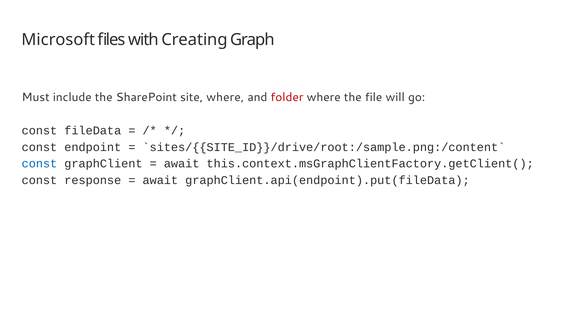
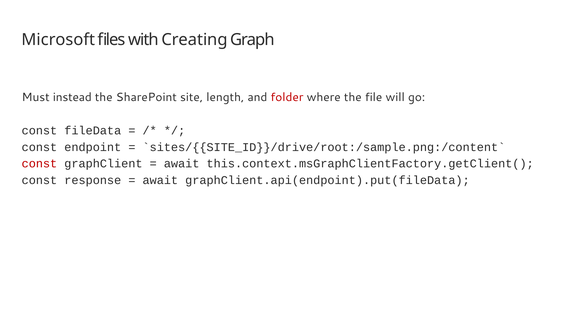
include: include -> instead
site where: where -> length
const at (39, 164) colour: blue -> red
